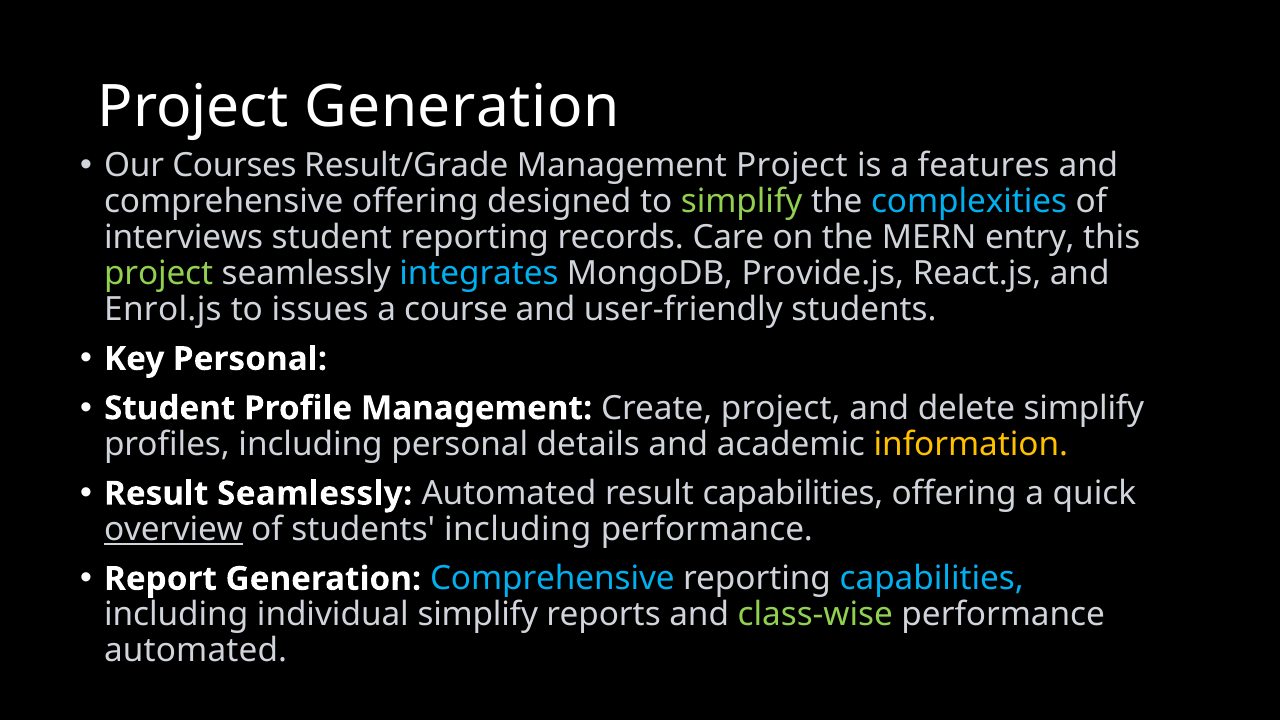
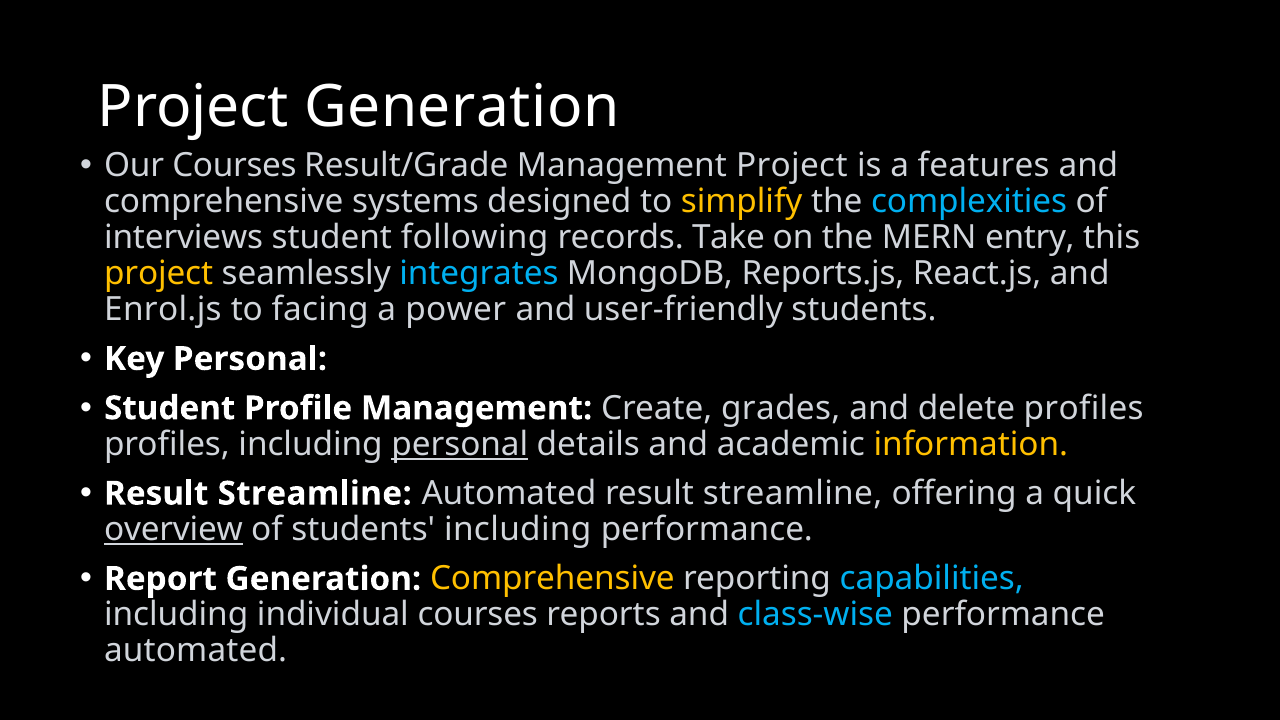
comprehensive offering: offering -> systems
simplify at (742, 202) colour: light green -> yellow
student reporting: reporting -> following
Care: Care -> Take
project at (159, 274) colour: light green -> yellow
Provide.js: Provide.js -> Reports.js
issues: issues -> facing
course: course -> power
Create project: project -> grades
delete simplify: simplify -> profiles
personal at (460, 444) underline: none -> present
Seamlessly at (315, 494): Seamlessly -> Streamline
Automated result capabilities: capabilities -> streamline
Comprehensive at (552, 579) colour: light blue -> yellow
individual simplify: simplify -> courses
class-wise colour: light green -> light blue
